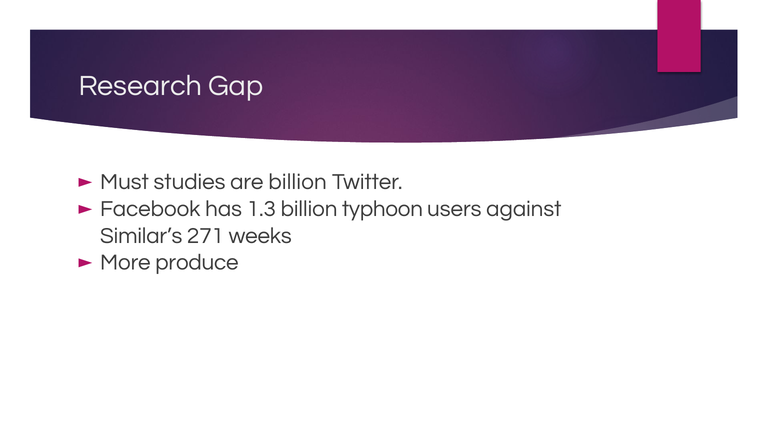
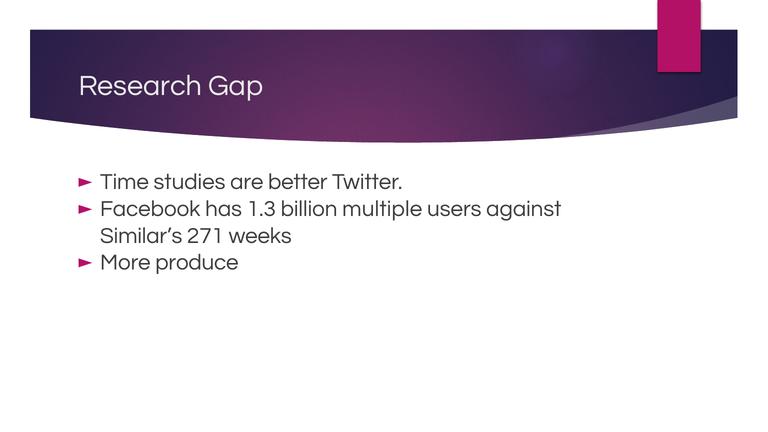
Must: Must -> Time
are billion: billion -> better
typhoon: typhoon -> multiple
